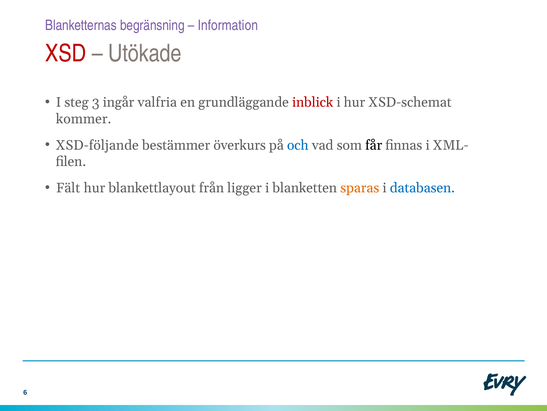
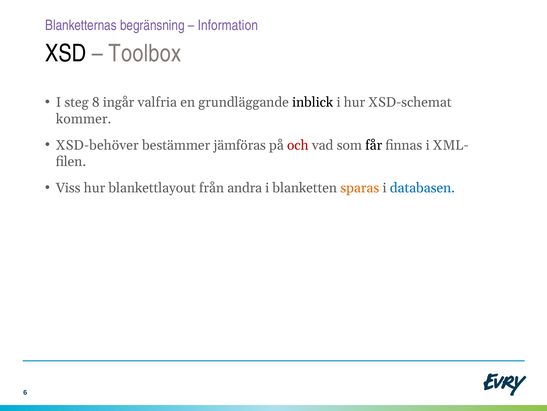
XSD colour: red -> black
Utökade: Utökade -> Toolbox
3: 3 -> 8
inblick colour: red -> black
XSD-följande: XSD-följande -> XSD-behöver
överkurs: överkurs -> jämföras
och colour: blue -> red
Fält: Fält -> Viss
ligger: ligger -> andra
